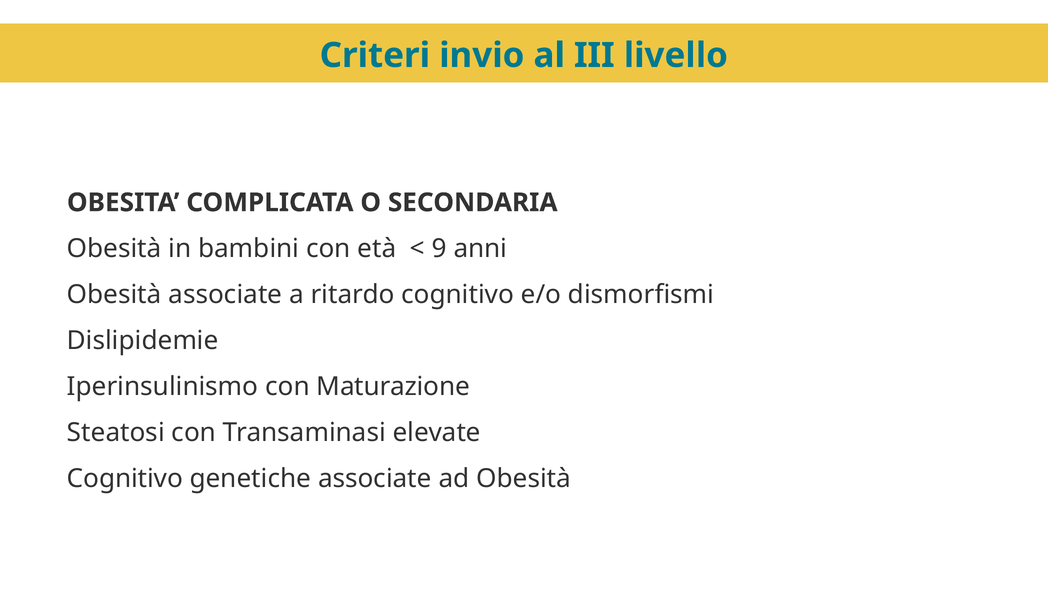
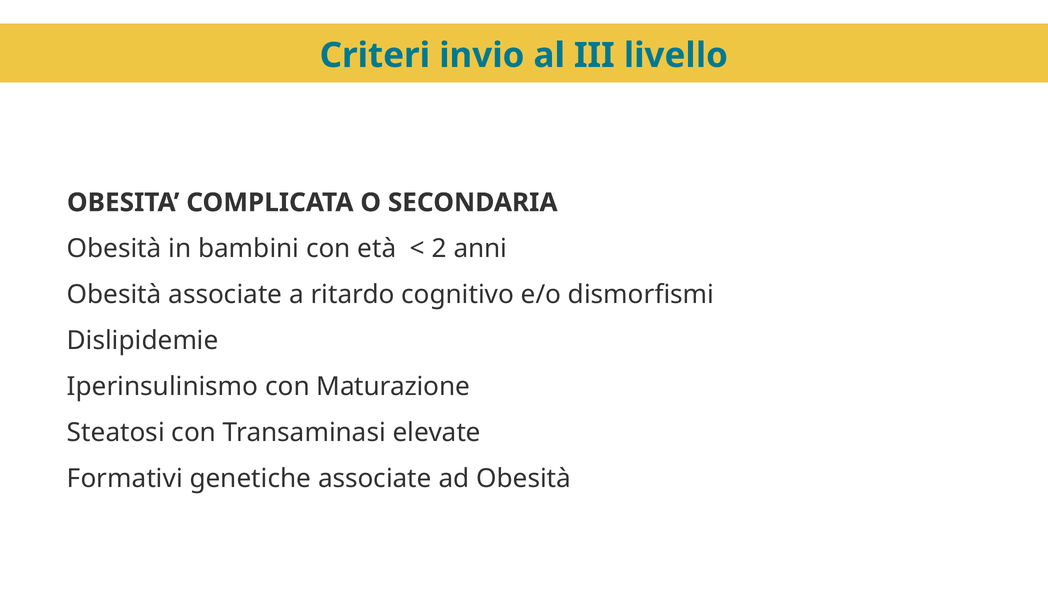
9: 9 -> 2
Cognitivo at (125, 479): Cognitivo -> Formativi
